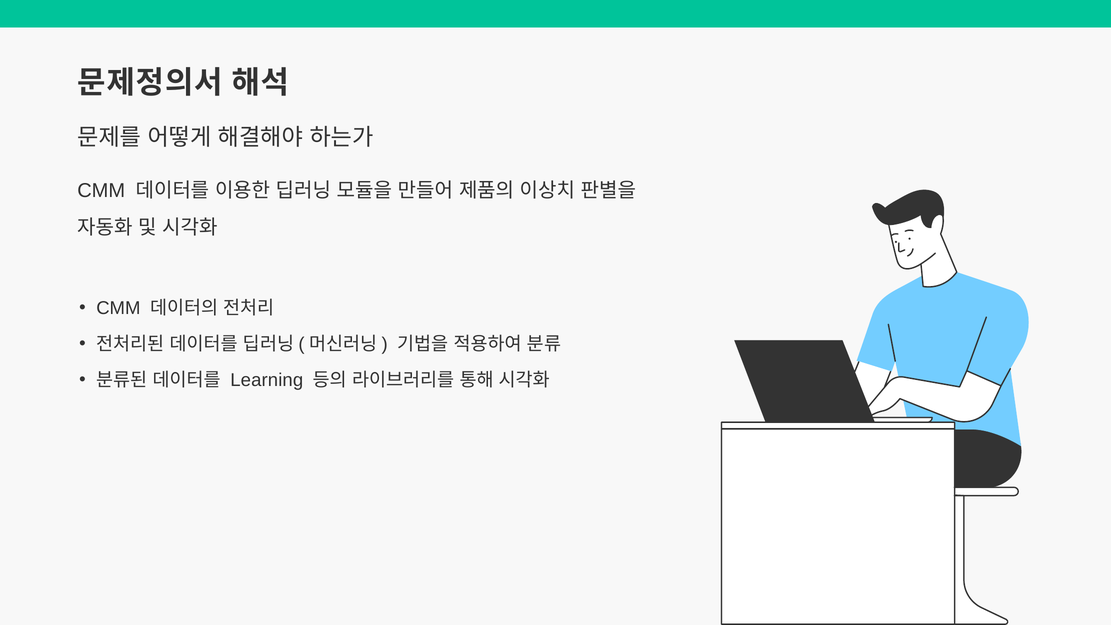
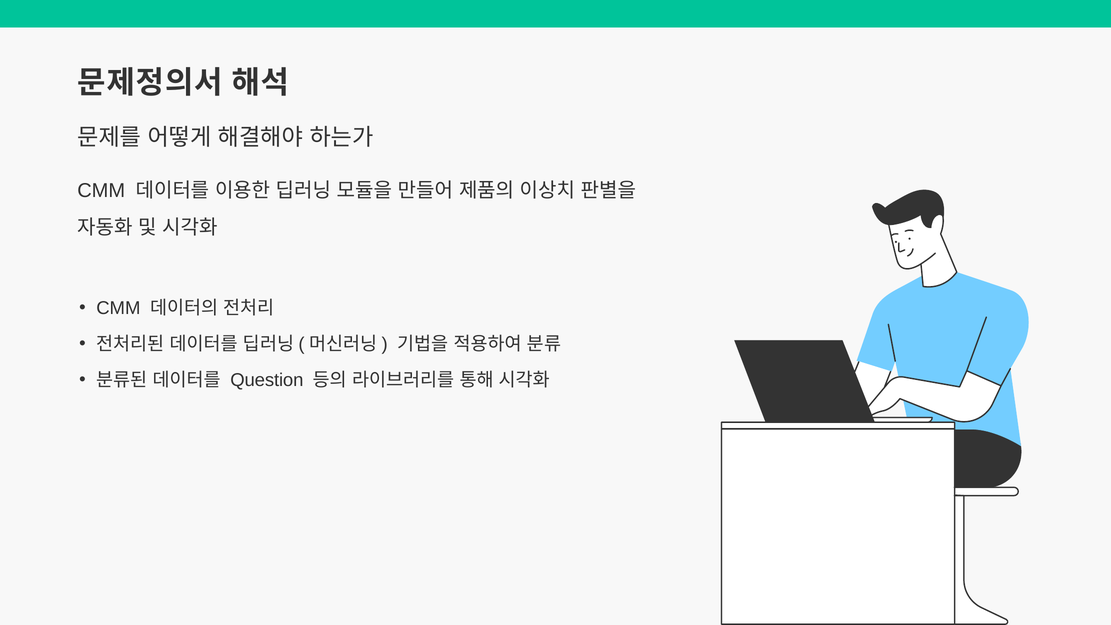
Learning: Learning -> Question
